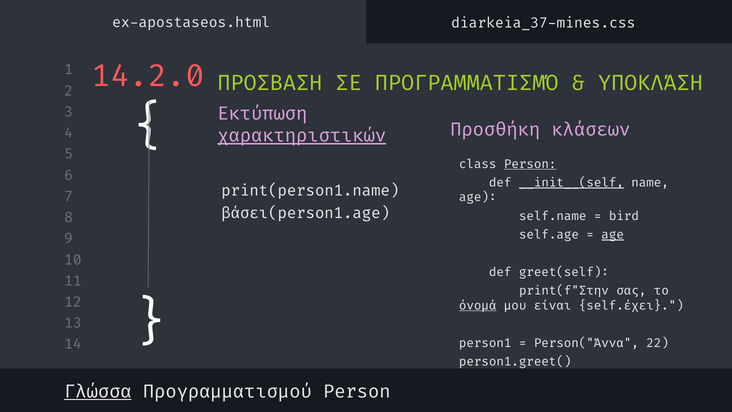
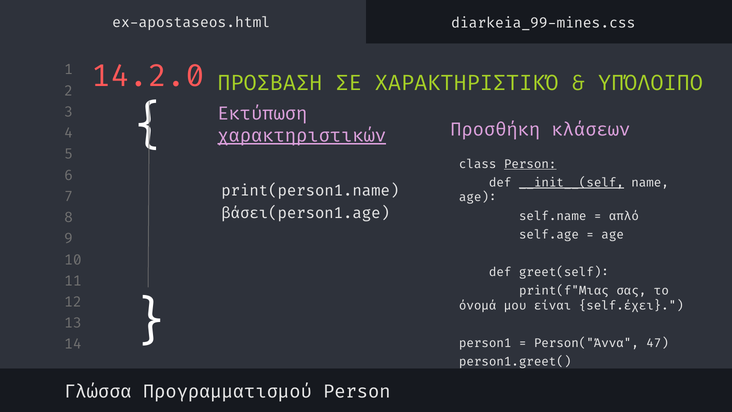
diarkeia_37-mines.css: diarkeia_37-mines.css -> diarkeia_99-mines.css
ΠΡΟΓΡΑΜΜΑΤΙΣΜΌ: ΠΡΟΓΡΑΜΜΑΤΙΣΜΌ -> ΧΑΡΑΚΤΗΡΙΣΤΙΚΌ
ΥΠΟΚΛΆΣΗ: ΥΠΟΚΛΆΣΗ -> ΥΠΌΛΟΙΠΟ
bird: bird -> απλό
age at (613, 235) underline: present -> none
print(f"Στην: print(f"Στην -> print(f"Μιας
όνομά underline: present -> none
22: 22 -> 47
Γλώσσα underline: present -> none
